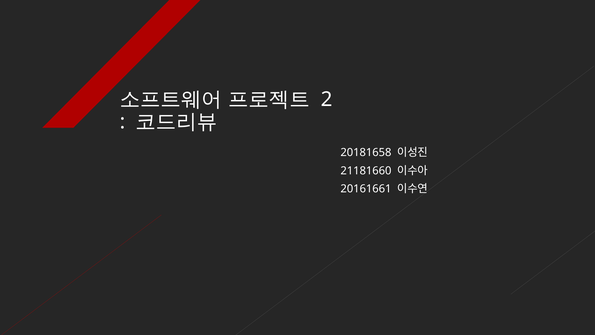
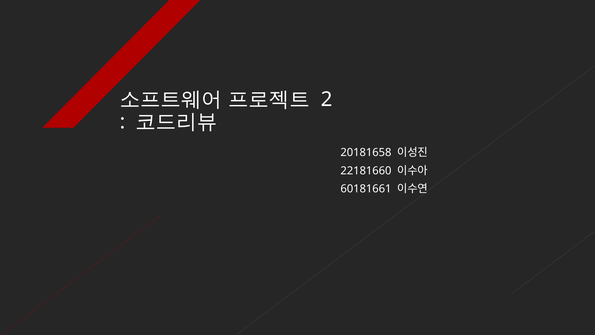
21181660: 21181660 -> 22181660
20161661: 20161661 -> 60181661
